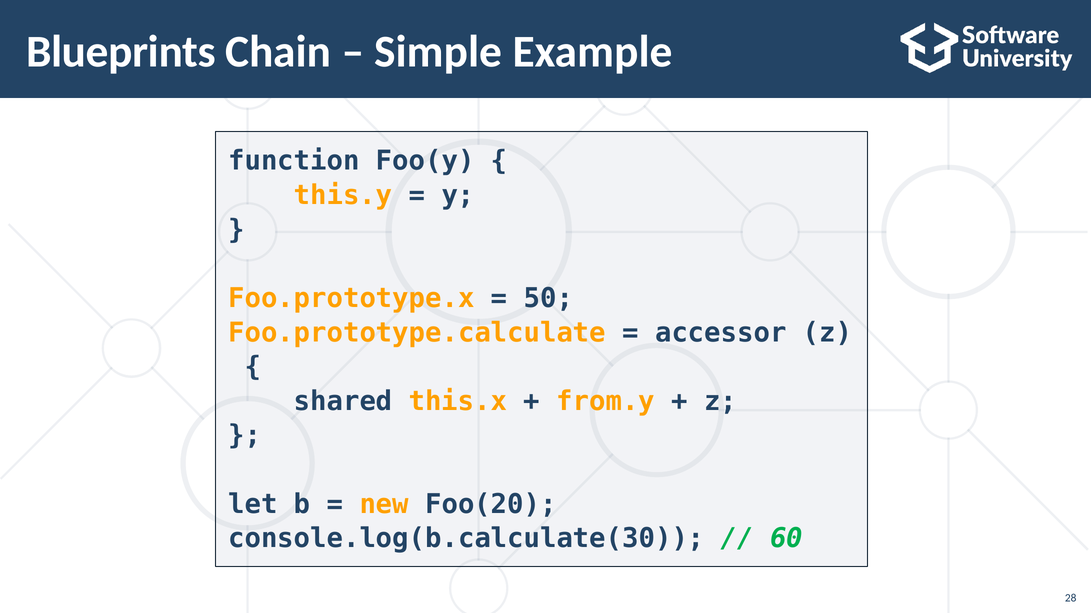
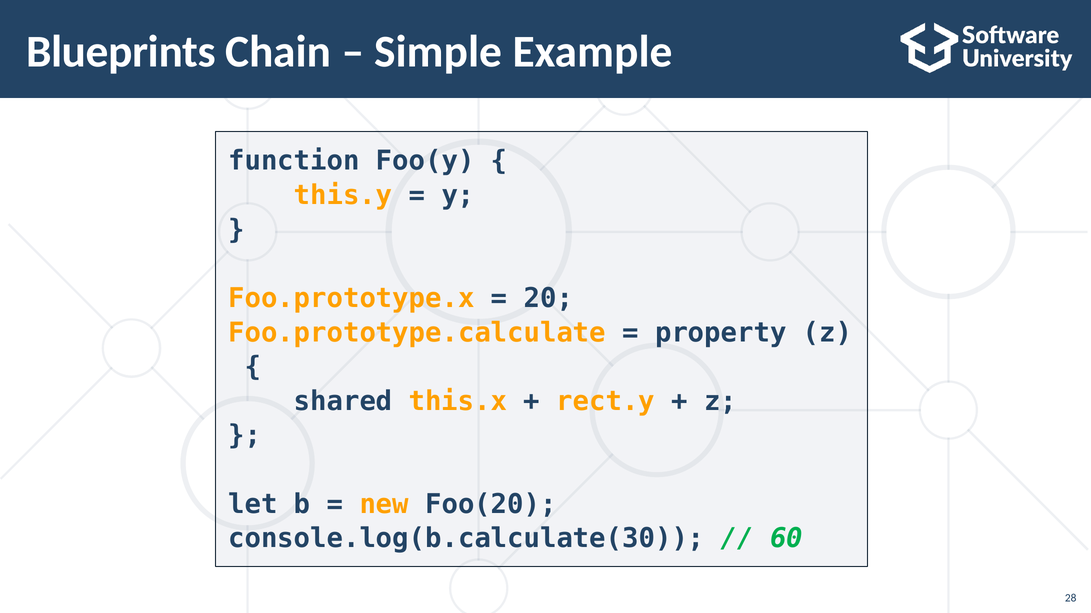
50: 50 -> 20
accessor: accessor -> property
from.y: from.y -> rect.y
